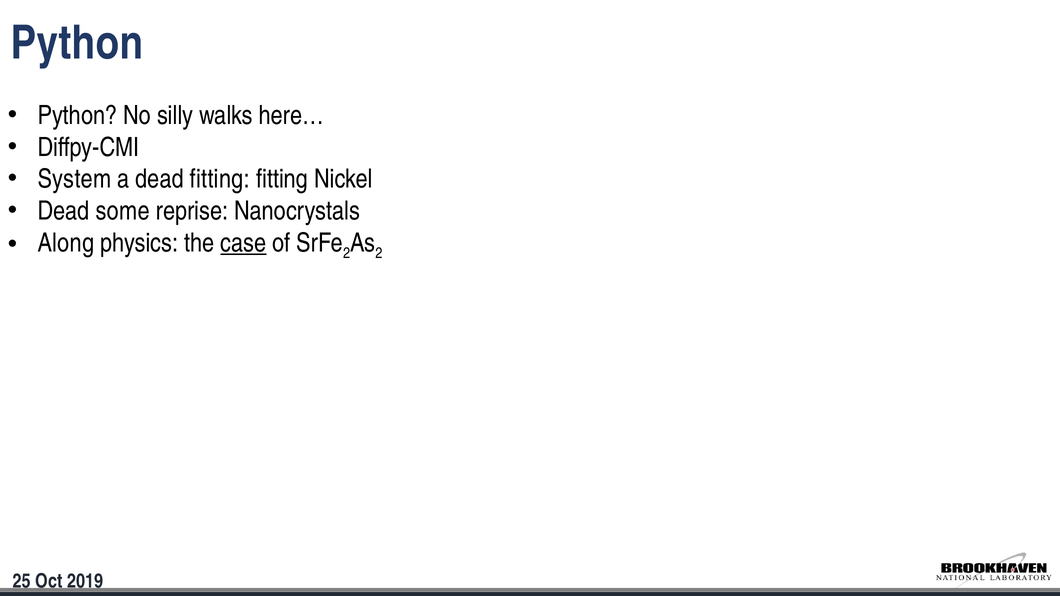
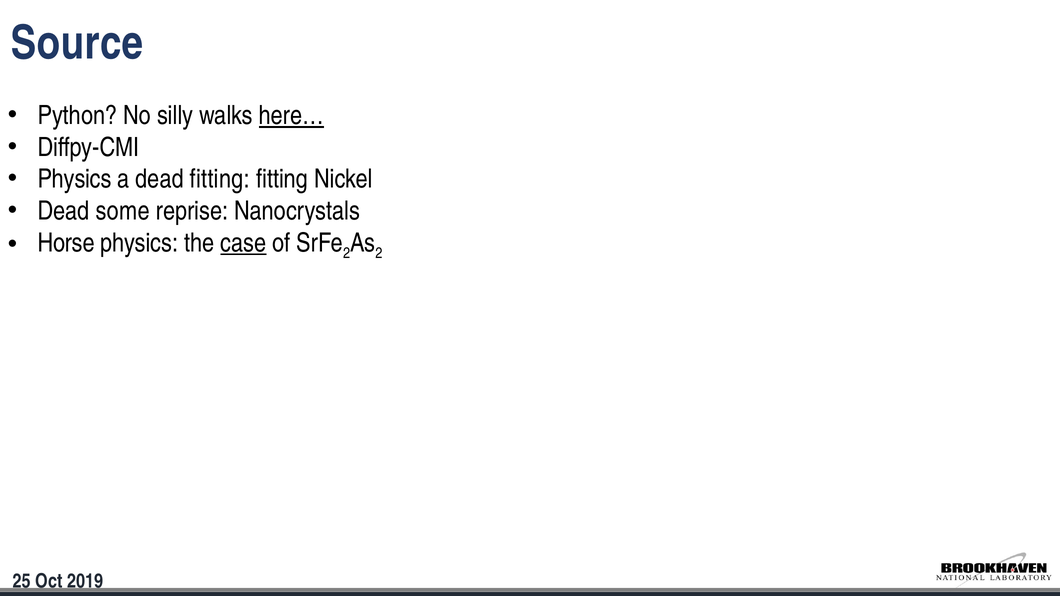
Python at (77, 43): Python -> Source
here… underline: none -> present
System at (74, 179): System -> Physics
Along: Along -> Horse
